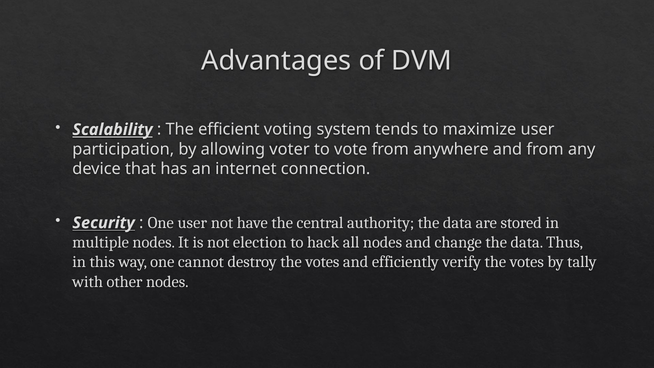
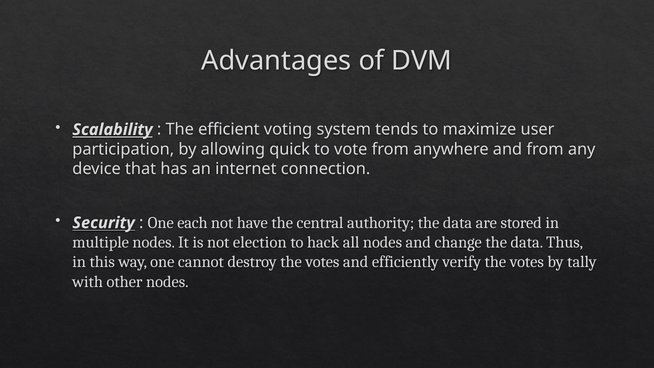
voter: voter -> quick
One user: user -> each
